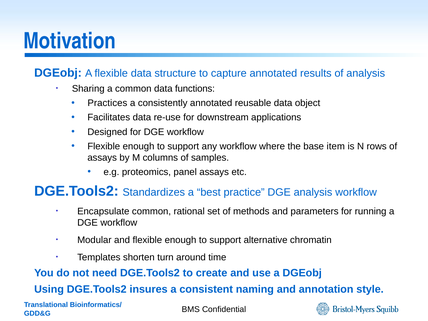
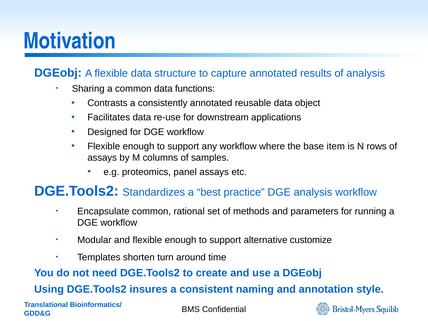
Practices: Practices -> Contrasts
chromatin: chromatin -> customize
